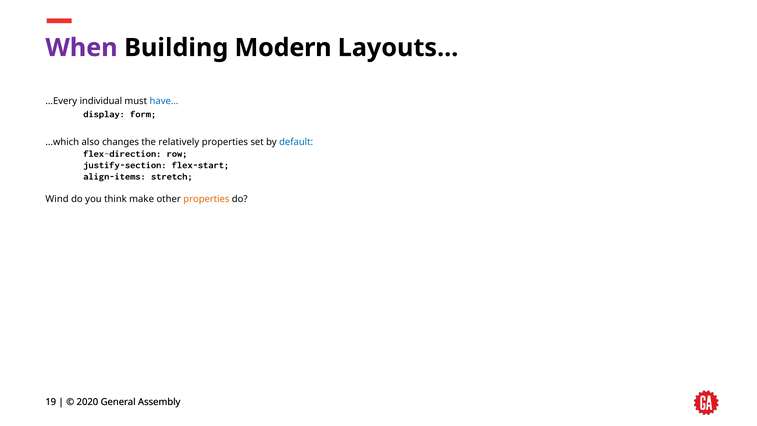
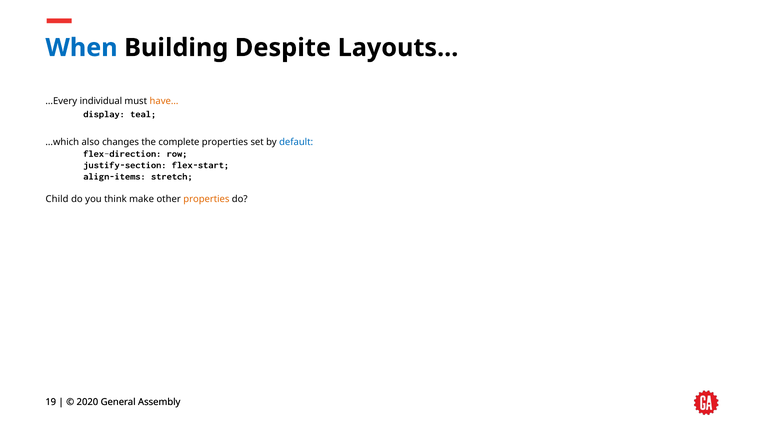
When colour: purple -> blue
Modern: Modern -> Despite
have… colour: blue -> orange
form: form -> teal
relatively: relatively -> complete
Wind: Wind -> Child
